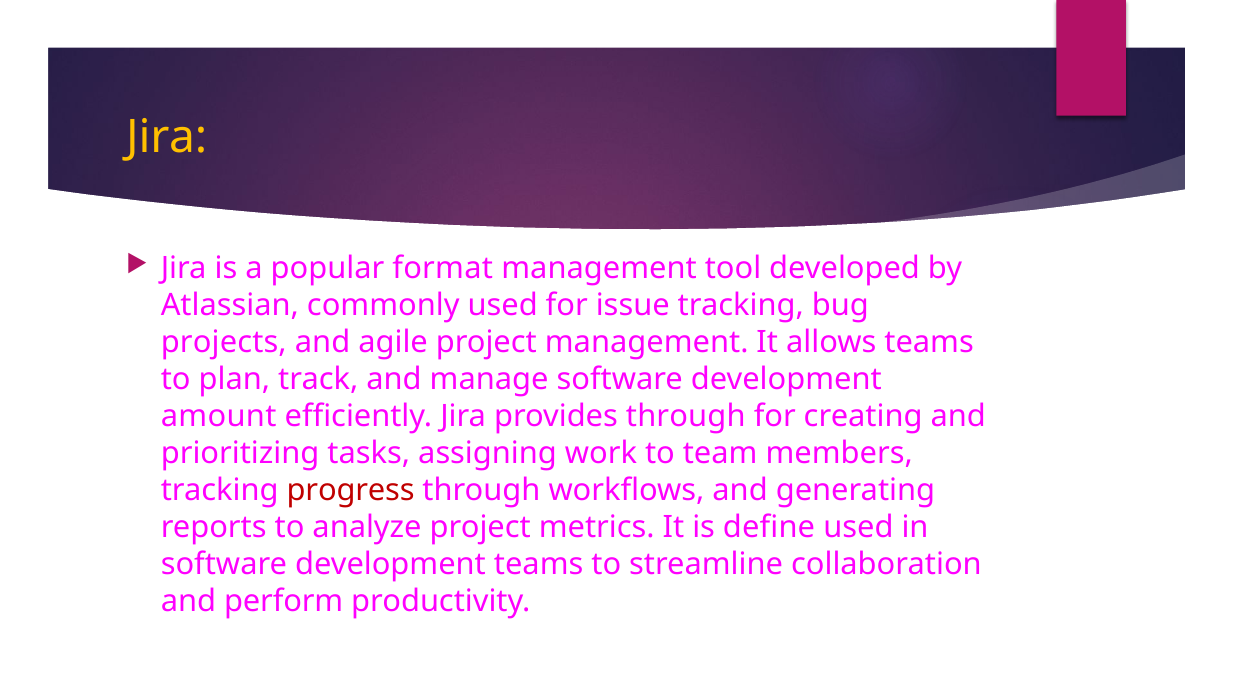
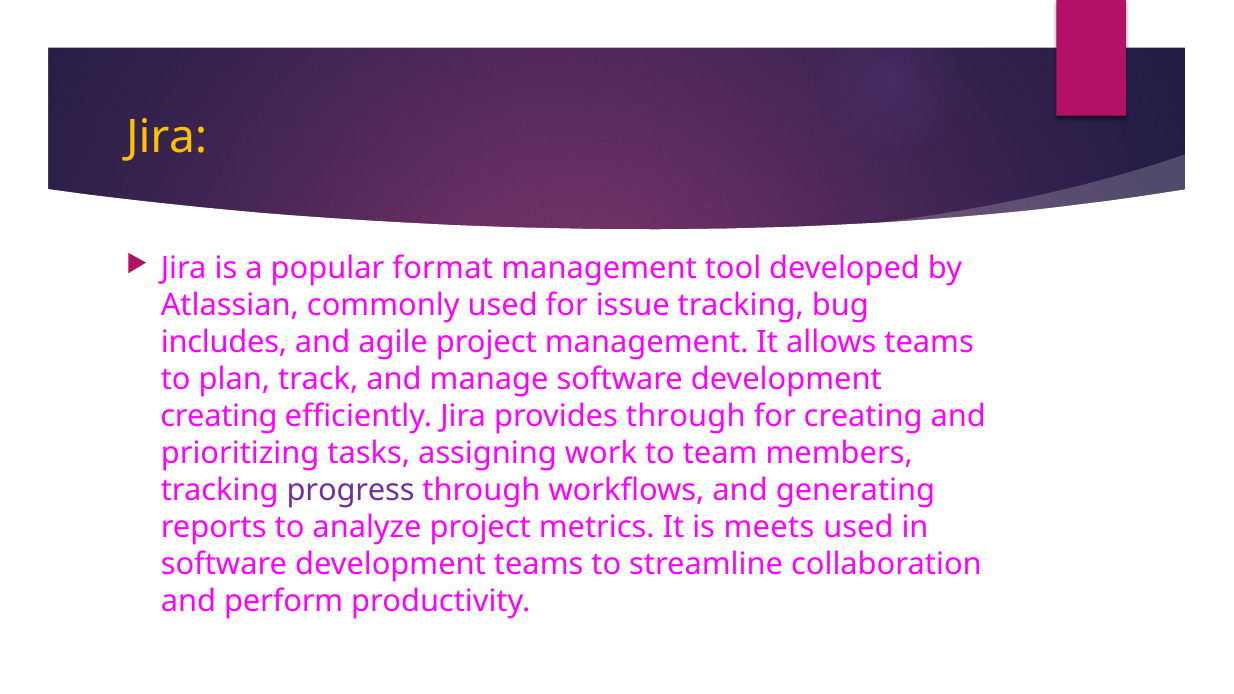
projects: projects -> includes
amount at (219, 417): amount -> creating
progress colour: red -> purple
define: define -> meets
